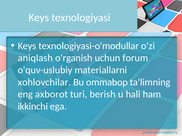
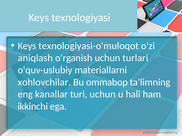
texnologiyasi-o'modullar: texnologiyasi-o'modullar -> texnologiyasi-o'muloqot
forum: forum -> turlari
axborot: axborot -> kanallar
turi berish: berish -> uchun
